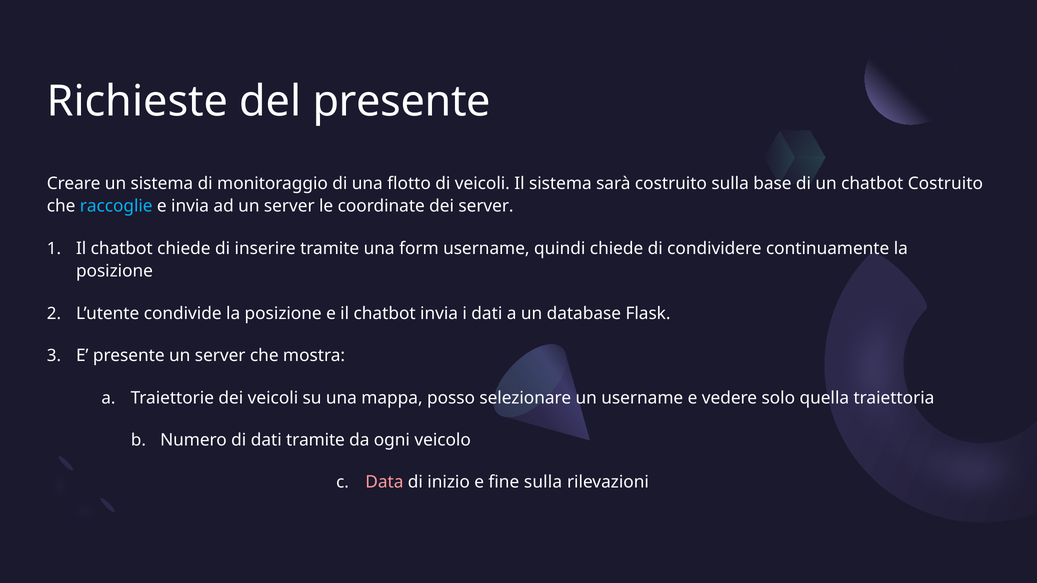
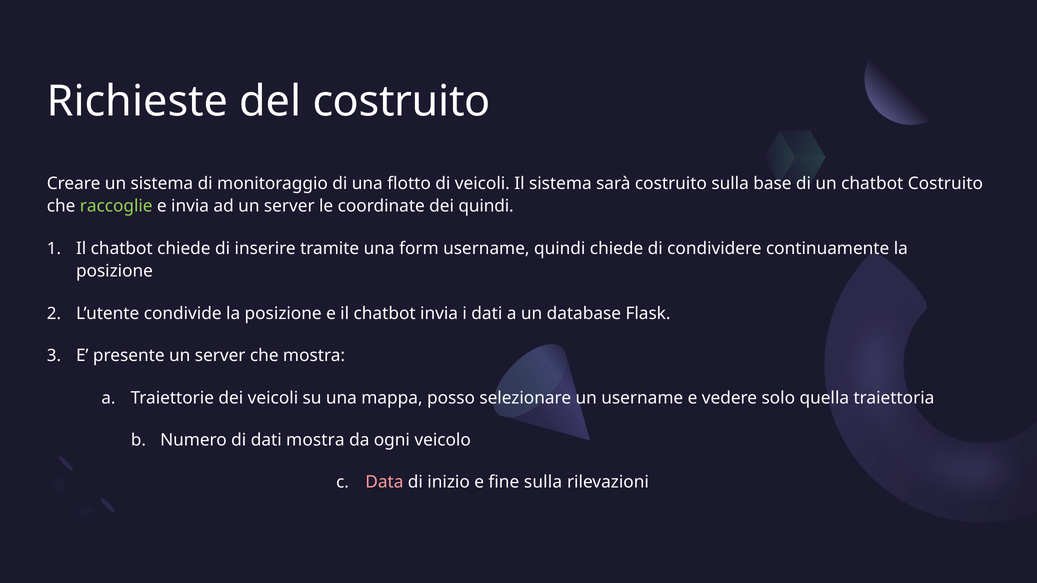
del presente: presente -> costruito
raccoglie colour: light blue -> light green
dei server: server -> quindi
dati tramite: tramite -> mostra
